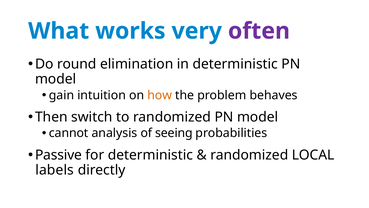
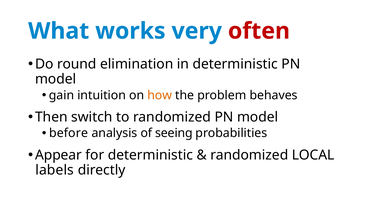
often colour: purple -> red
cannot: cannot -> before
Passive: Passive -> Appear
